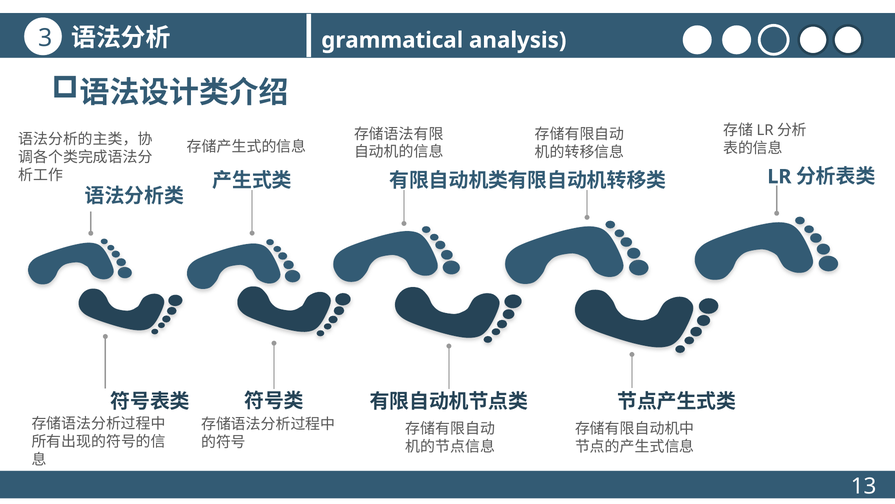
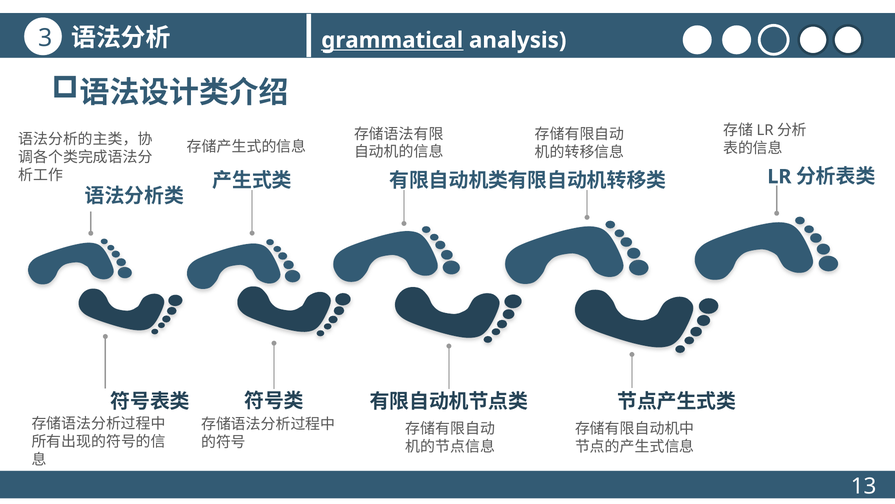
grammatical underline: none -> present
